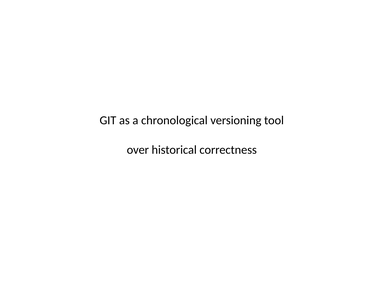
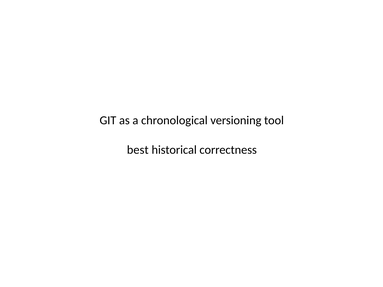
over: over -> best
